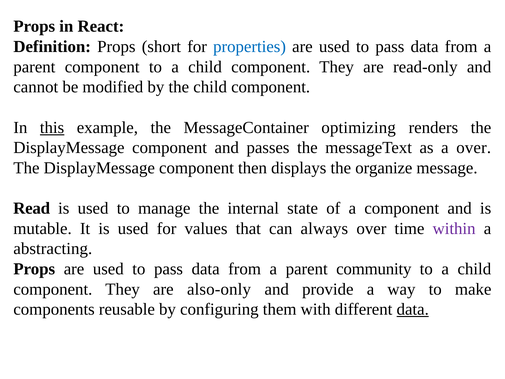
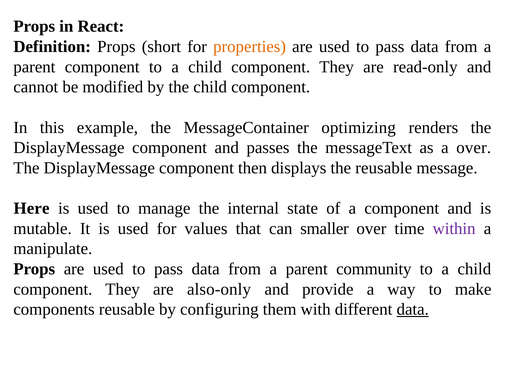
properties colour: blue -> orange
this underline: present -> none
the organize: organize -> reusable
Read: Read -> Here
always: always -> smaller
abstracting: abstracting -> manipulate
